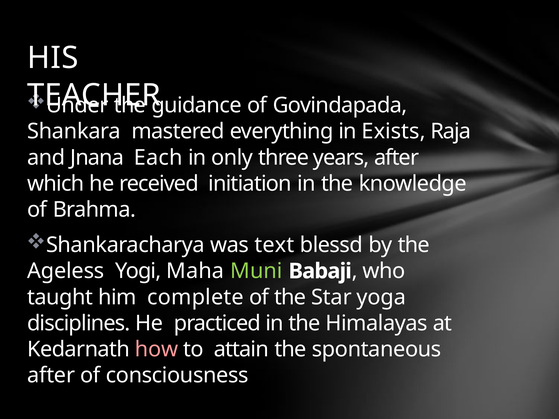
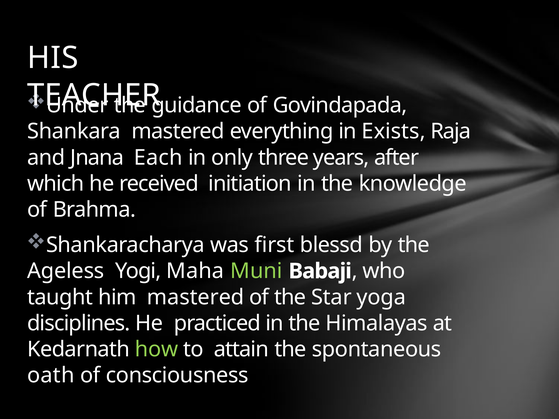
text: text -> first
him complete: complete -> mastered
how colour: pink -> light green
after at (51, 376): after -> oath
